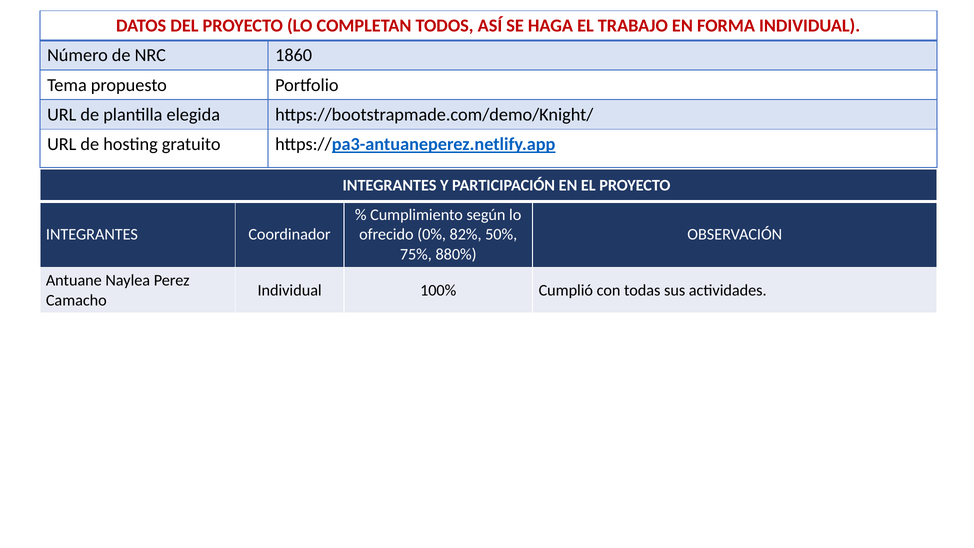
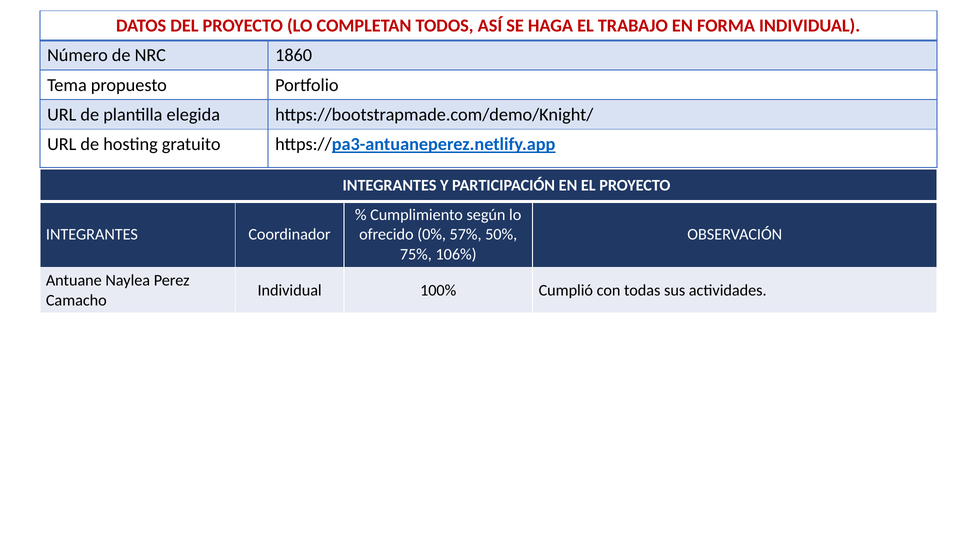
82%: 82% -> 57%
880%: 880% -> 106%
